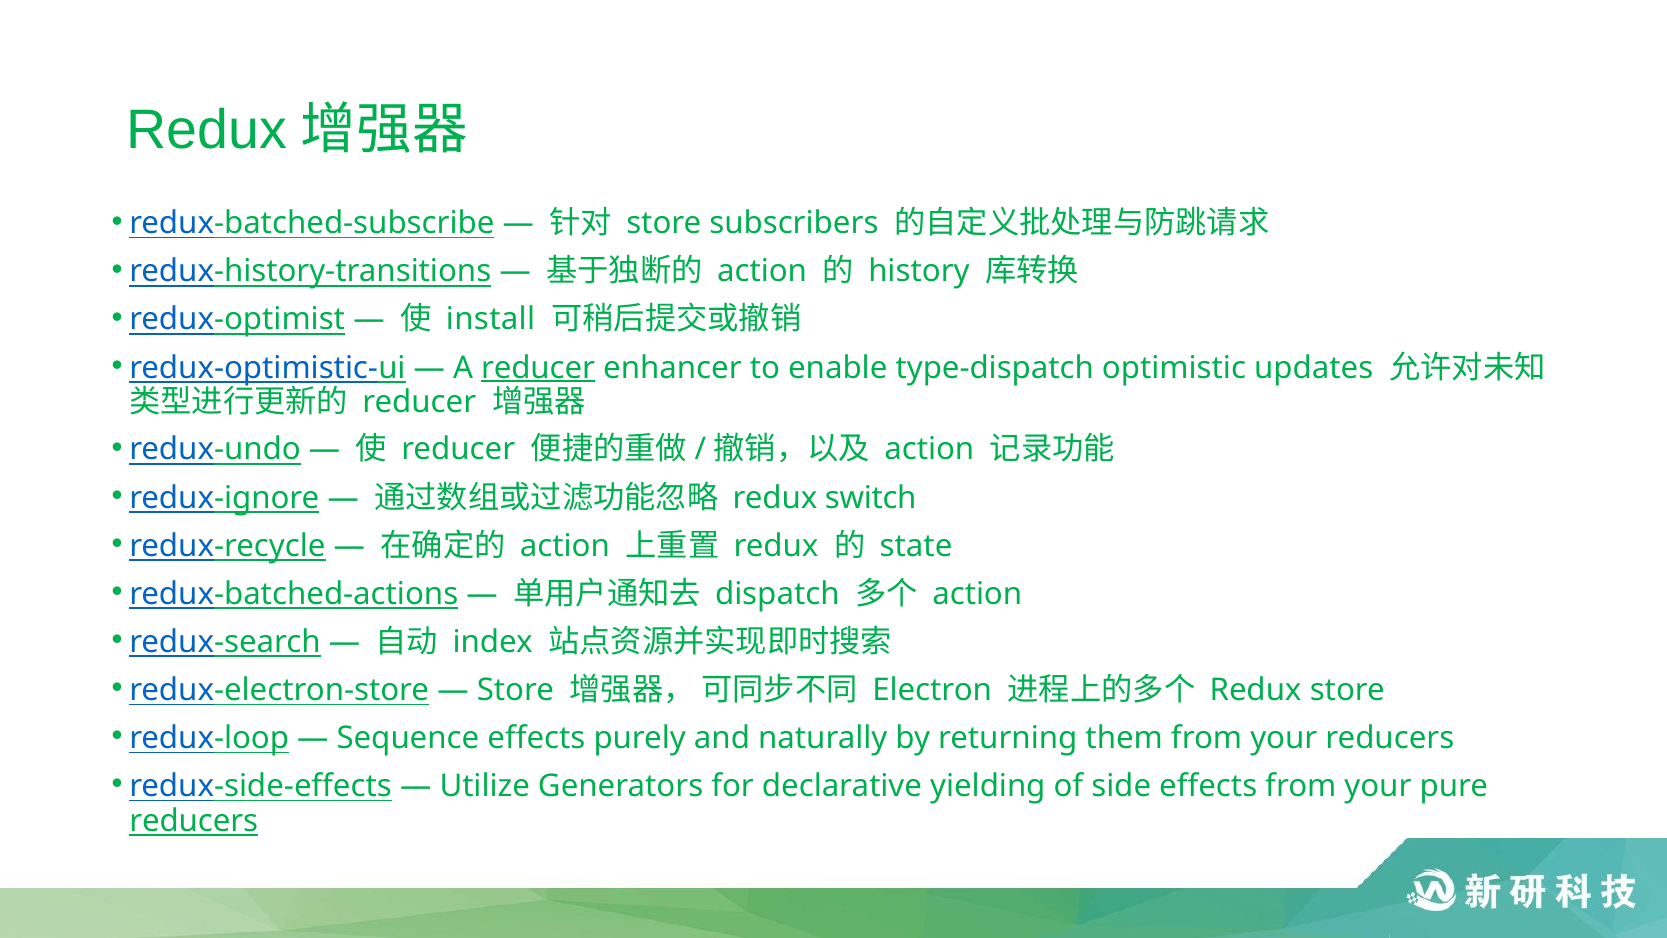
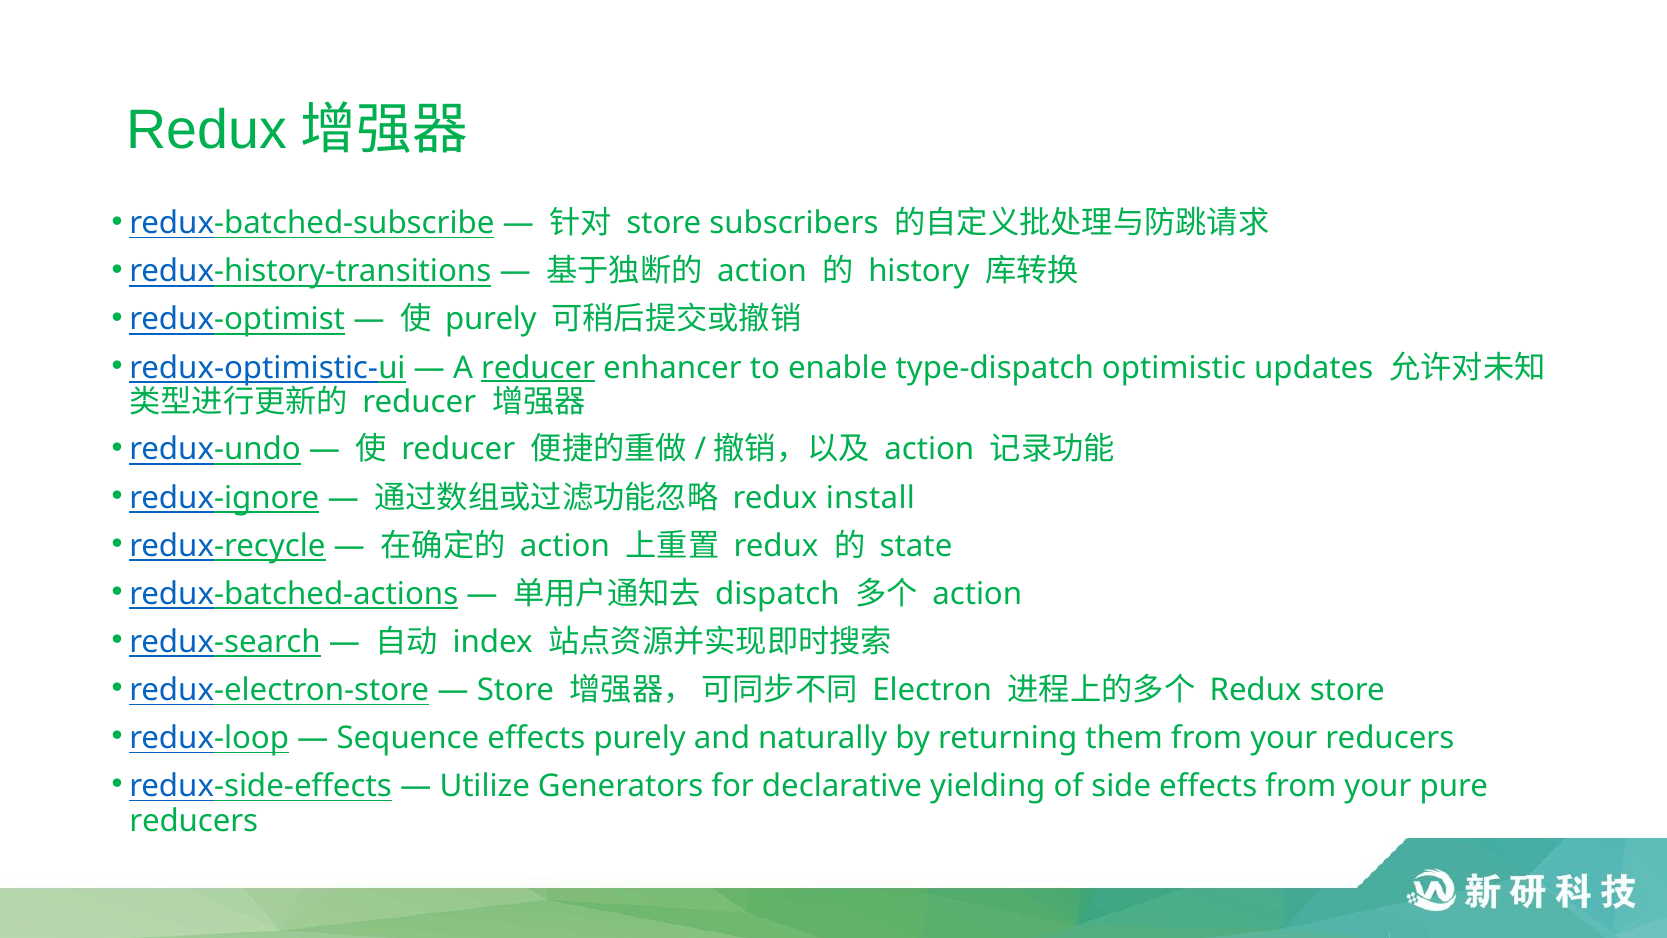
install at (491, 320): install -> purely
switch: switch -> install
reducers at (194, 821) underline: present -> none
